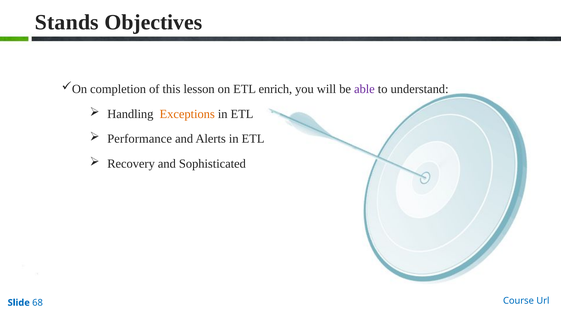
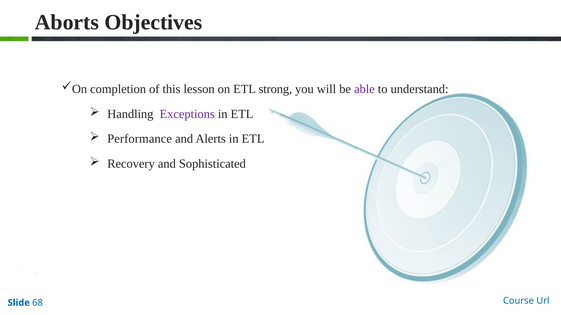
Stands: Stands -> Aborts
enrich: enrich -> strong
Exceptions colour: orange -> purple
